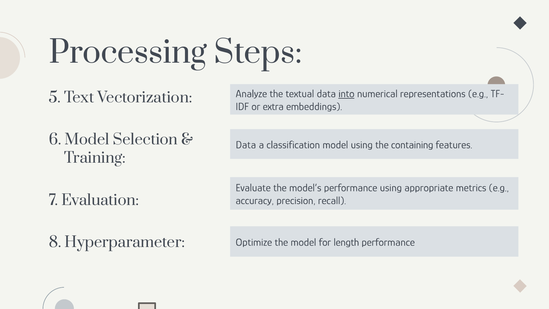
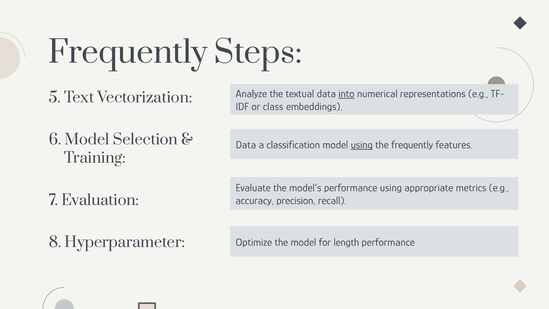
Processing at (128, 53): Processing -> Frequently
extra: extra -> class
using at (362, 145) underline: none -> present
the containing: containing -> frequently
